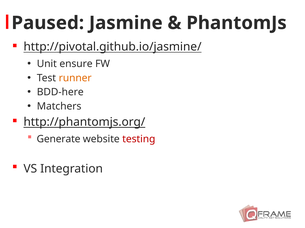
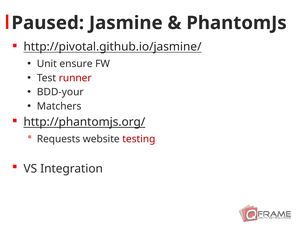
runner colour: orange -> red
BDD-here: BDD-here -> BDD-your
Generate: Generate -> Requests
